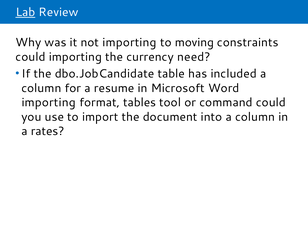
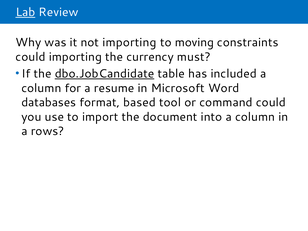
need: need -> must
dbo.JobCandidate underline: none -> present
importing at (49, 103): importing -> databases
tables: tables -> based
rates: rates -> rows
